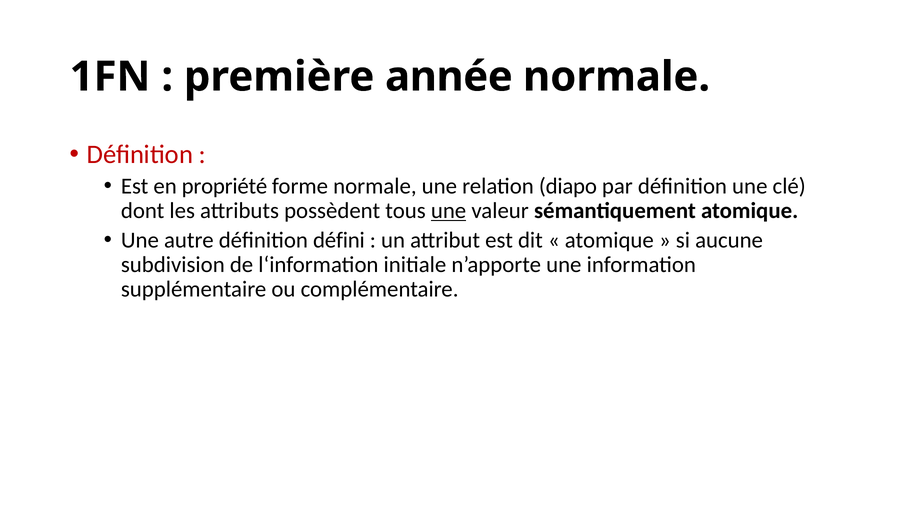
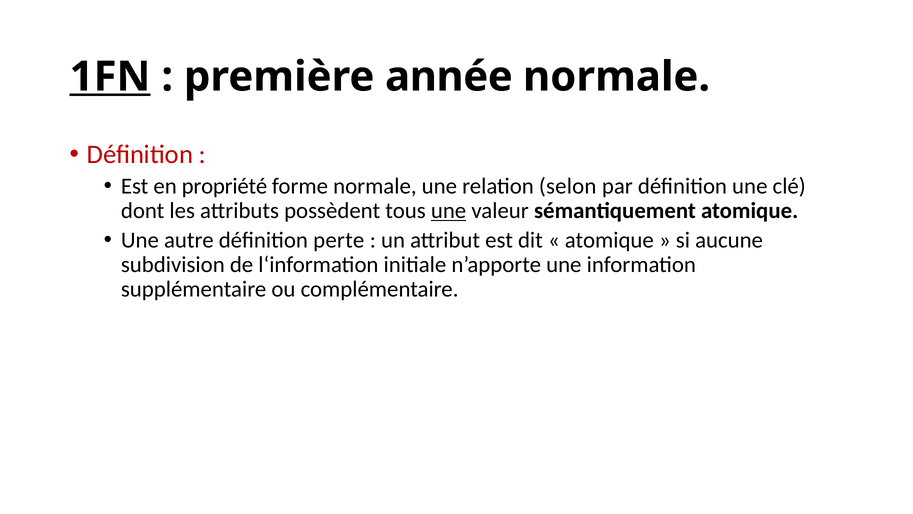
1FN underline: none -> present
diapo: diapo -> selon
défini: défini -> perte
